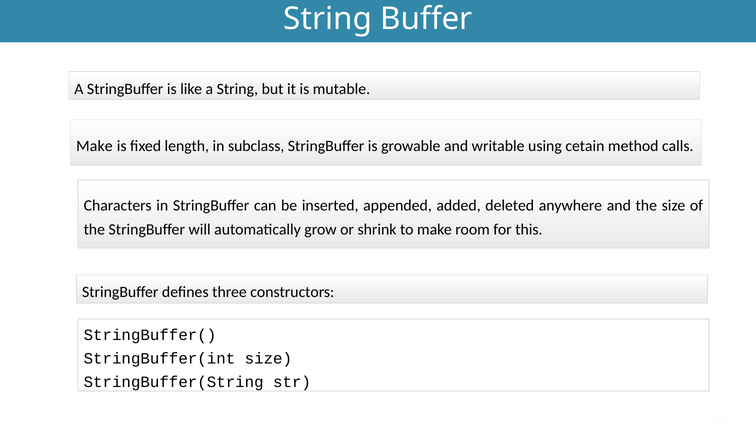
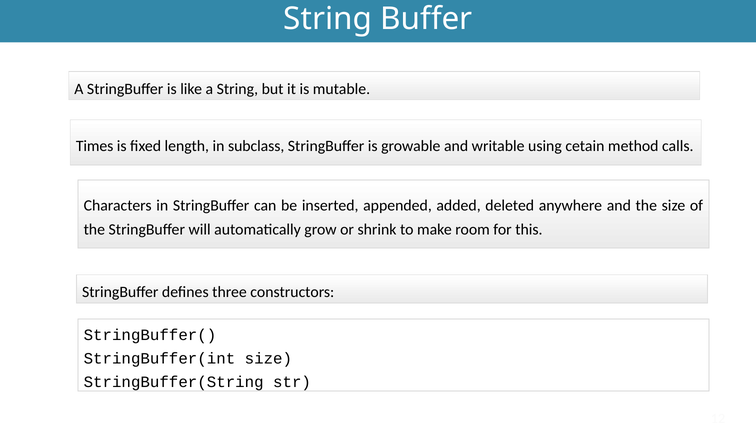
Make at (94, 146): Make -> Times
